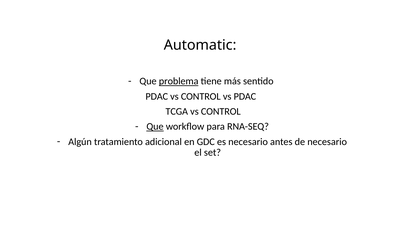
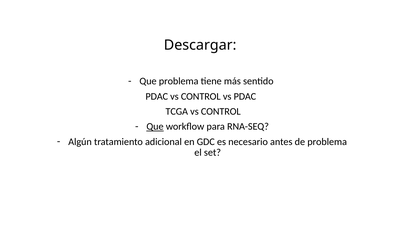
Automatic: Automatic -> Descargar
problema at (179, 81) underline: present -> none
de necesario: necesario -> problema
